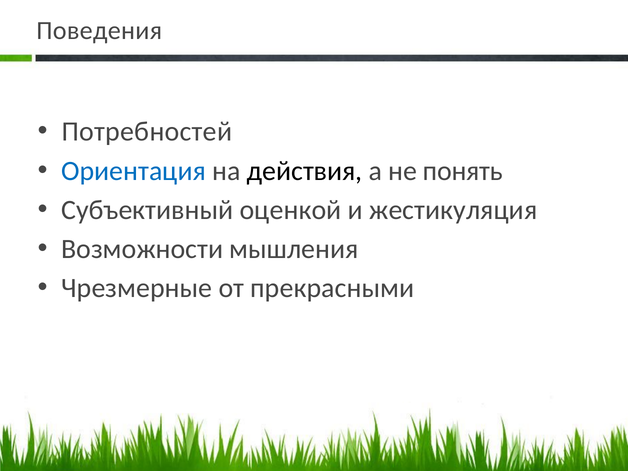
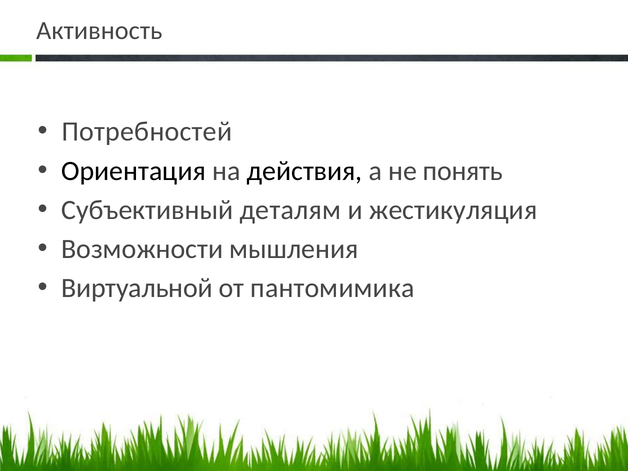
Поведения: Поведения -> Активность
Ориентация colour: blue -> black
оценкой: оценкой -> деталям
Чрезмерные: Чрезмерные -> Виртуальной
прекрасными: прекрасными -> пантомимика
